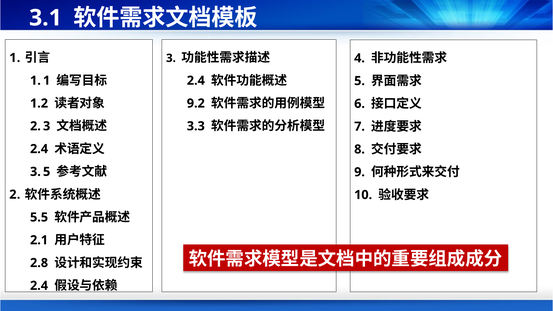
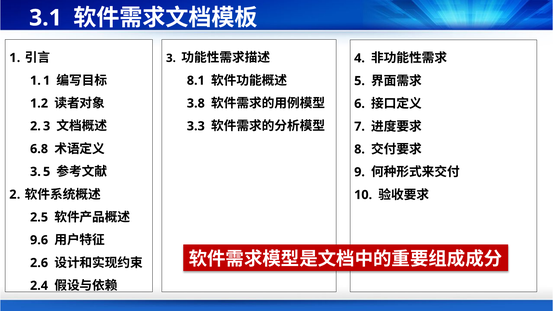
2.4 at (196, 81): 2.4 -> 8.1
9.2: 9.2 -> 3.8
2.4 at (39, 149): 2.4 -> 6.8
5.5: 5.5 -> 2.5
2.1: 2.1 -> 9.6
2.8: 2.8 -> 2.6
